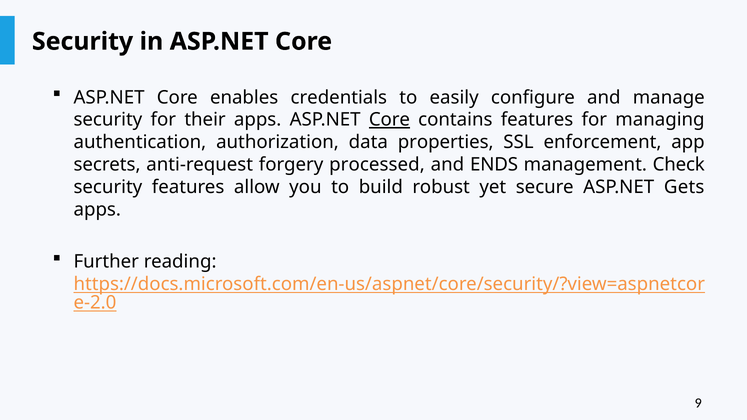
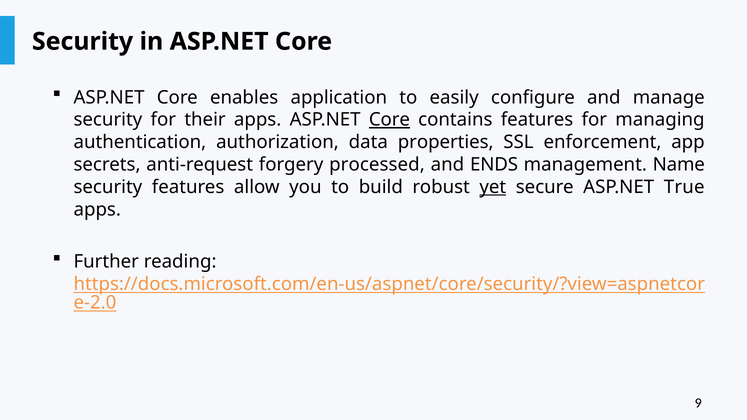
credentials: credentials -> application
Check: Check -> Name
yet underline: none -> present
Gets: Gets -> True
